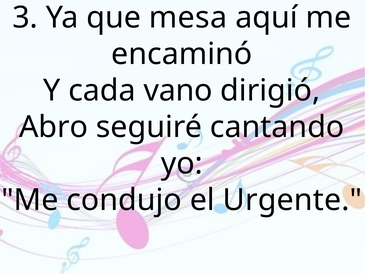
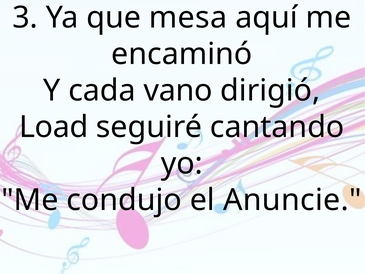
Abro: Abro -> Load
Urgente: Urgente -> Anuncie
